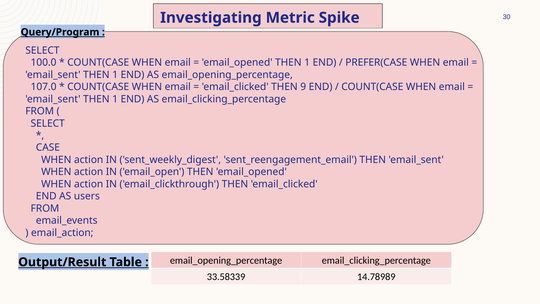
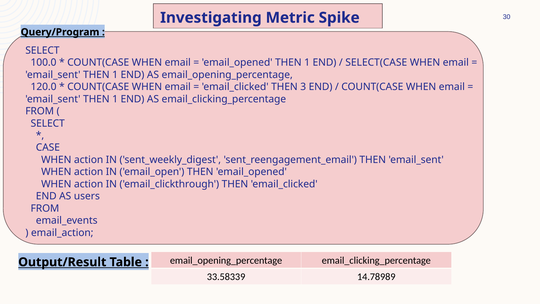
PREFER(CASE: PREFER(CASE -> SELECT(CASE
107.0: 107.0 -> 120.0
9: 9 -> 3
